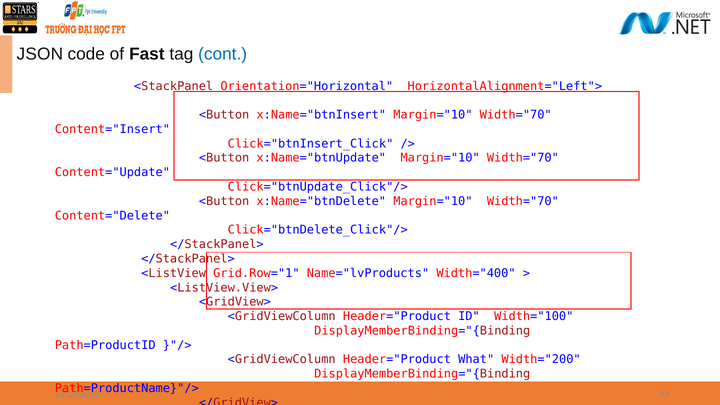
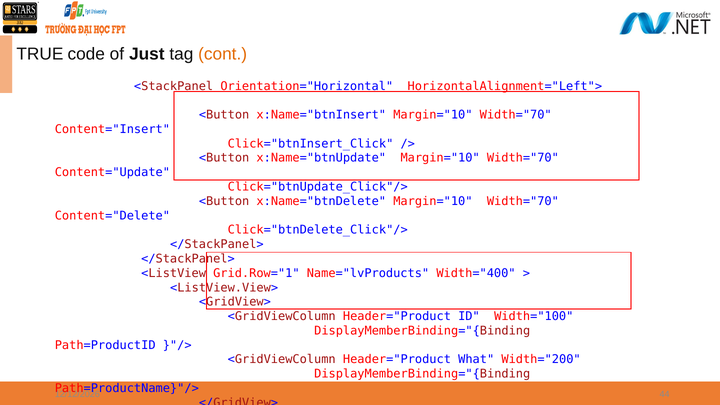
JSON: JSON -> TRUE
Fast: Fast -> Just
cont colour: blue -> orange
